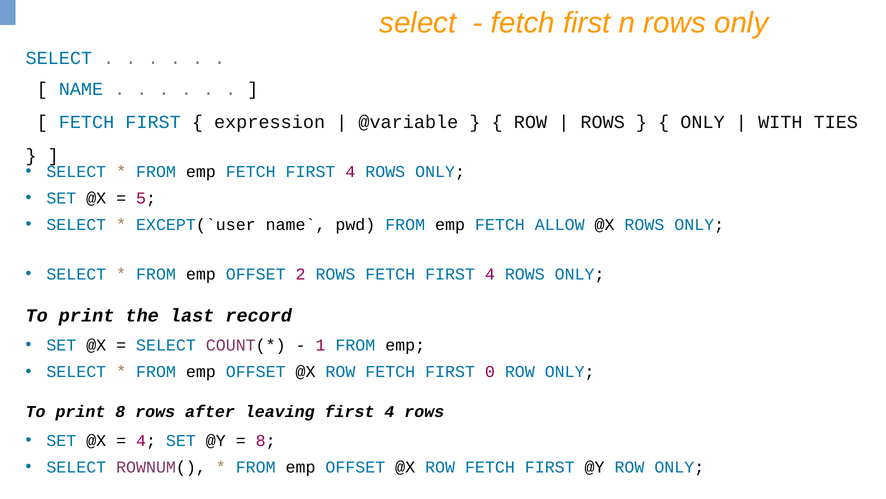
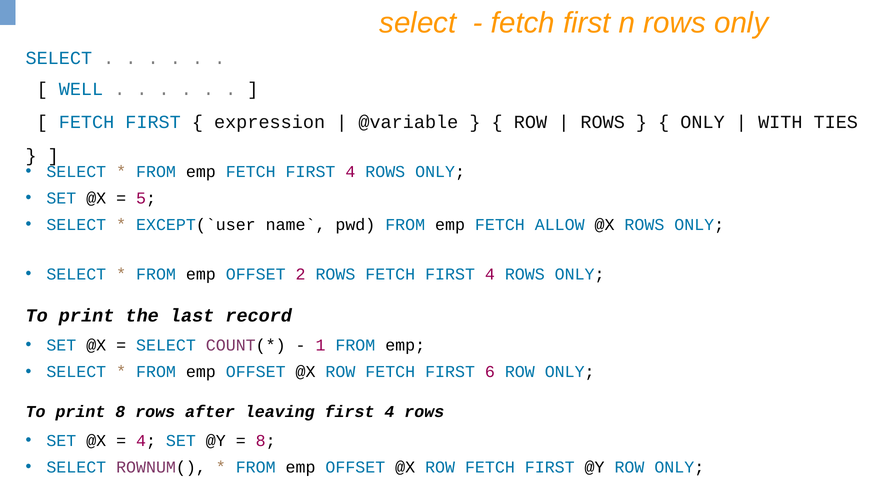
NAME: NAME -> WELL
0: 0 -> 6
